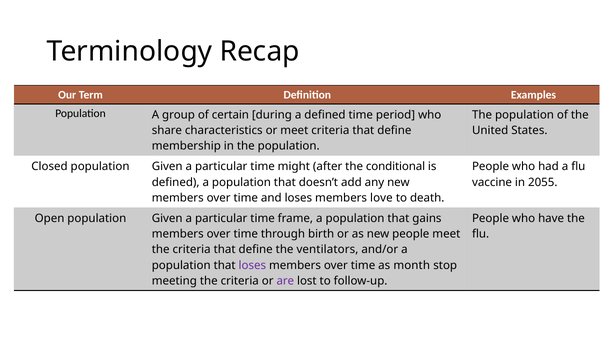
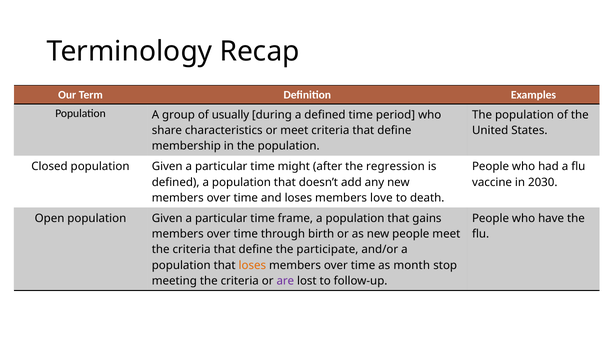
certain: certain -> usually
conditional: conditional -> regression
2055: 2055 -> 2030
ventilators: ventilators -> participate
loses at (252, 265) colour: purple -> orange
